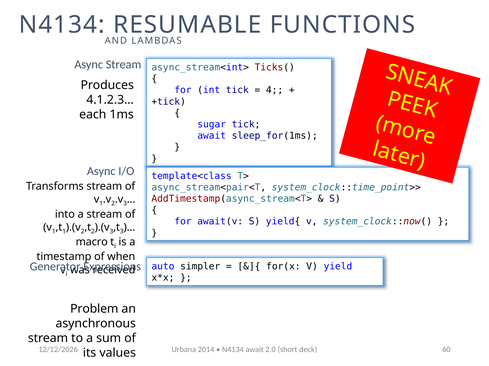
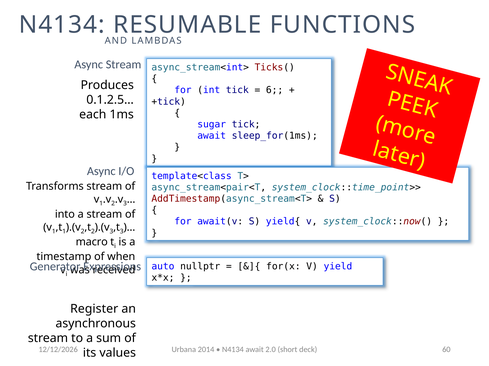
4: 4 -> 6
4.1.2.3…: 4.1.2.3… -> 0.1.2.5…
simpler: simpler -> nullptr
Problem: Problem -> Register
